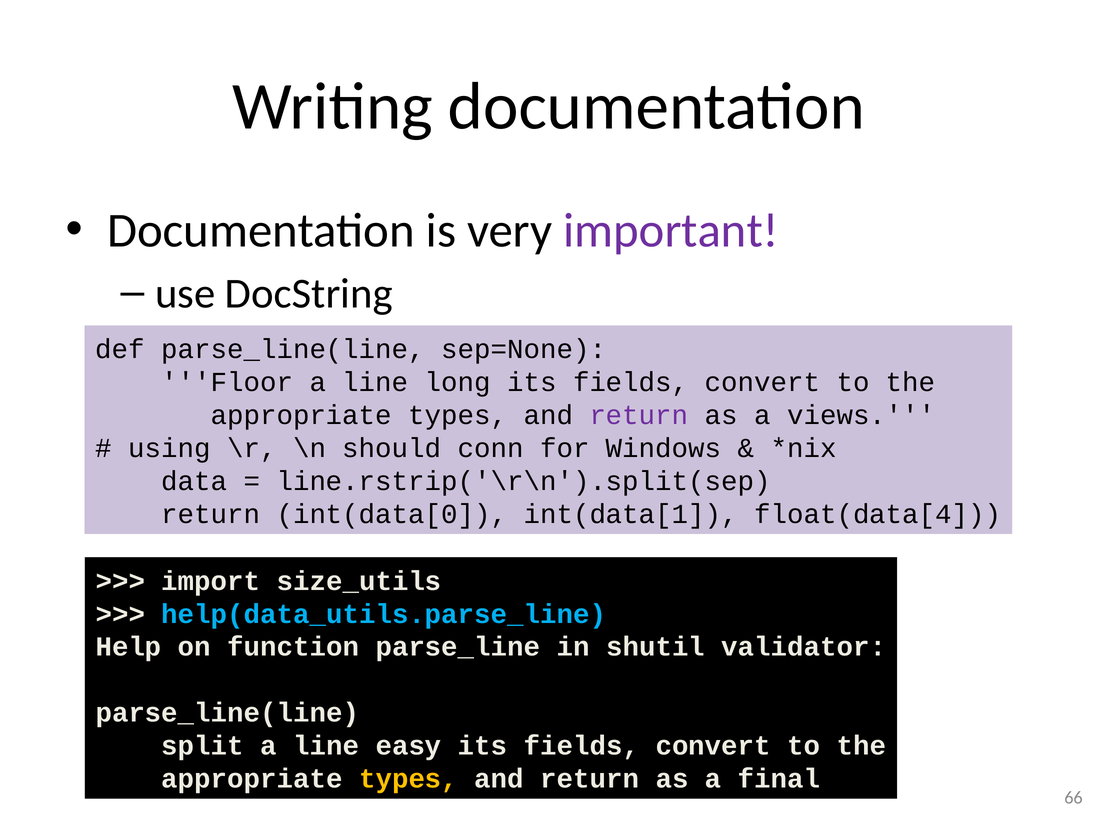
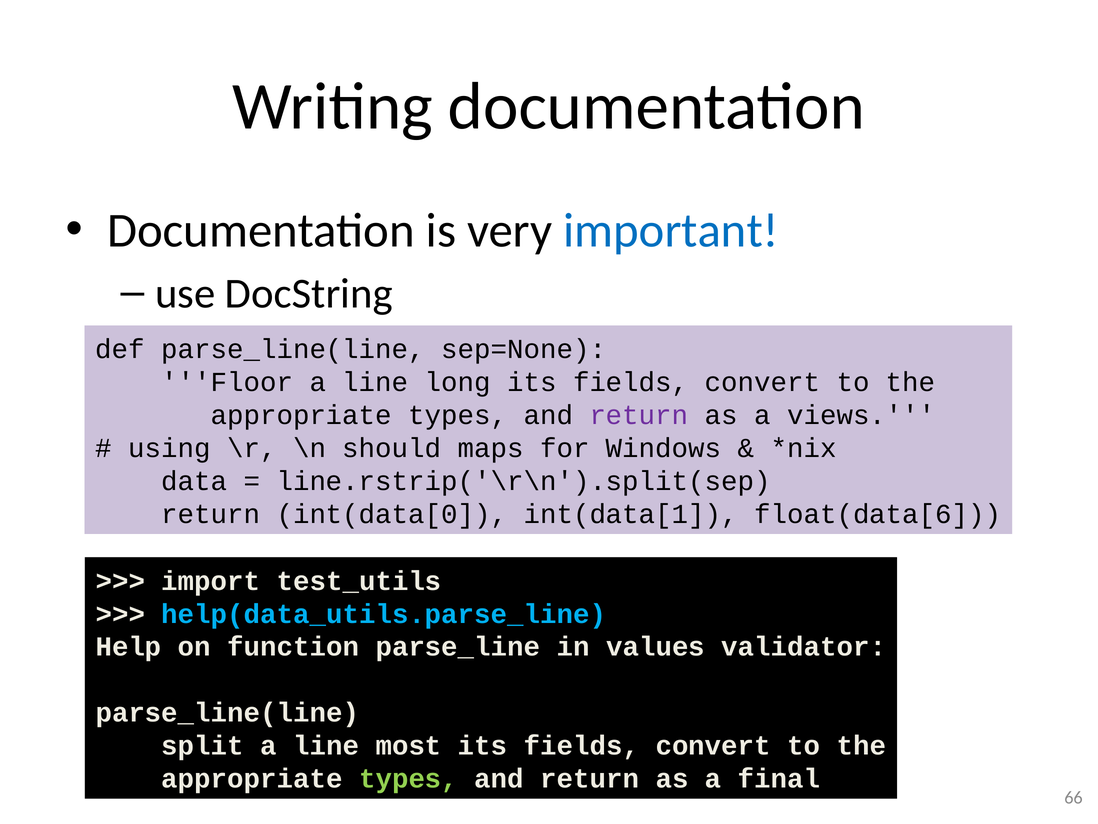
important colour: purple -> blue
conn: conn -> maps
float(data[4: float(data[4 -> float(data[6
size_utils: size_utils -> test_utils
shutil: shutil -> values
easy: easy -> most
types at (409, 778) colour: yellow -> light green
